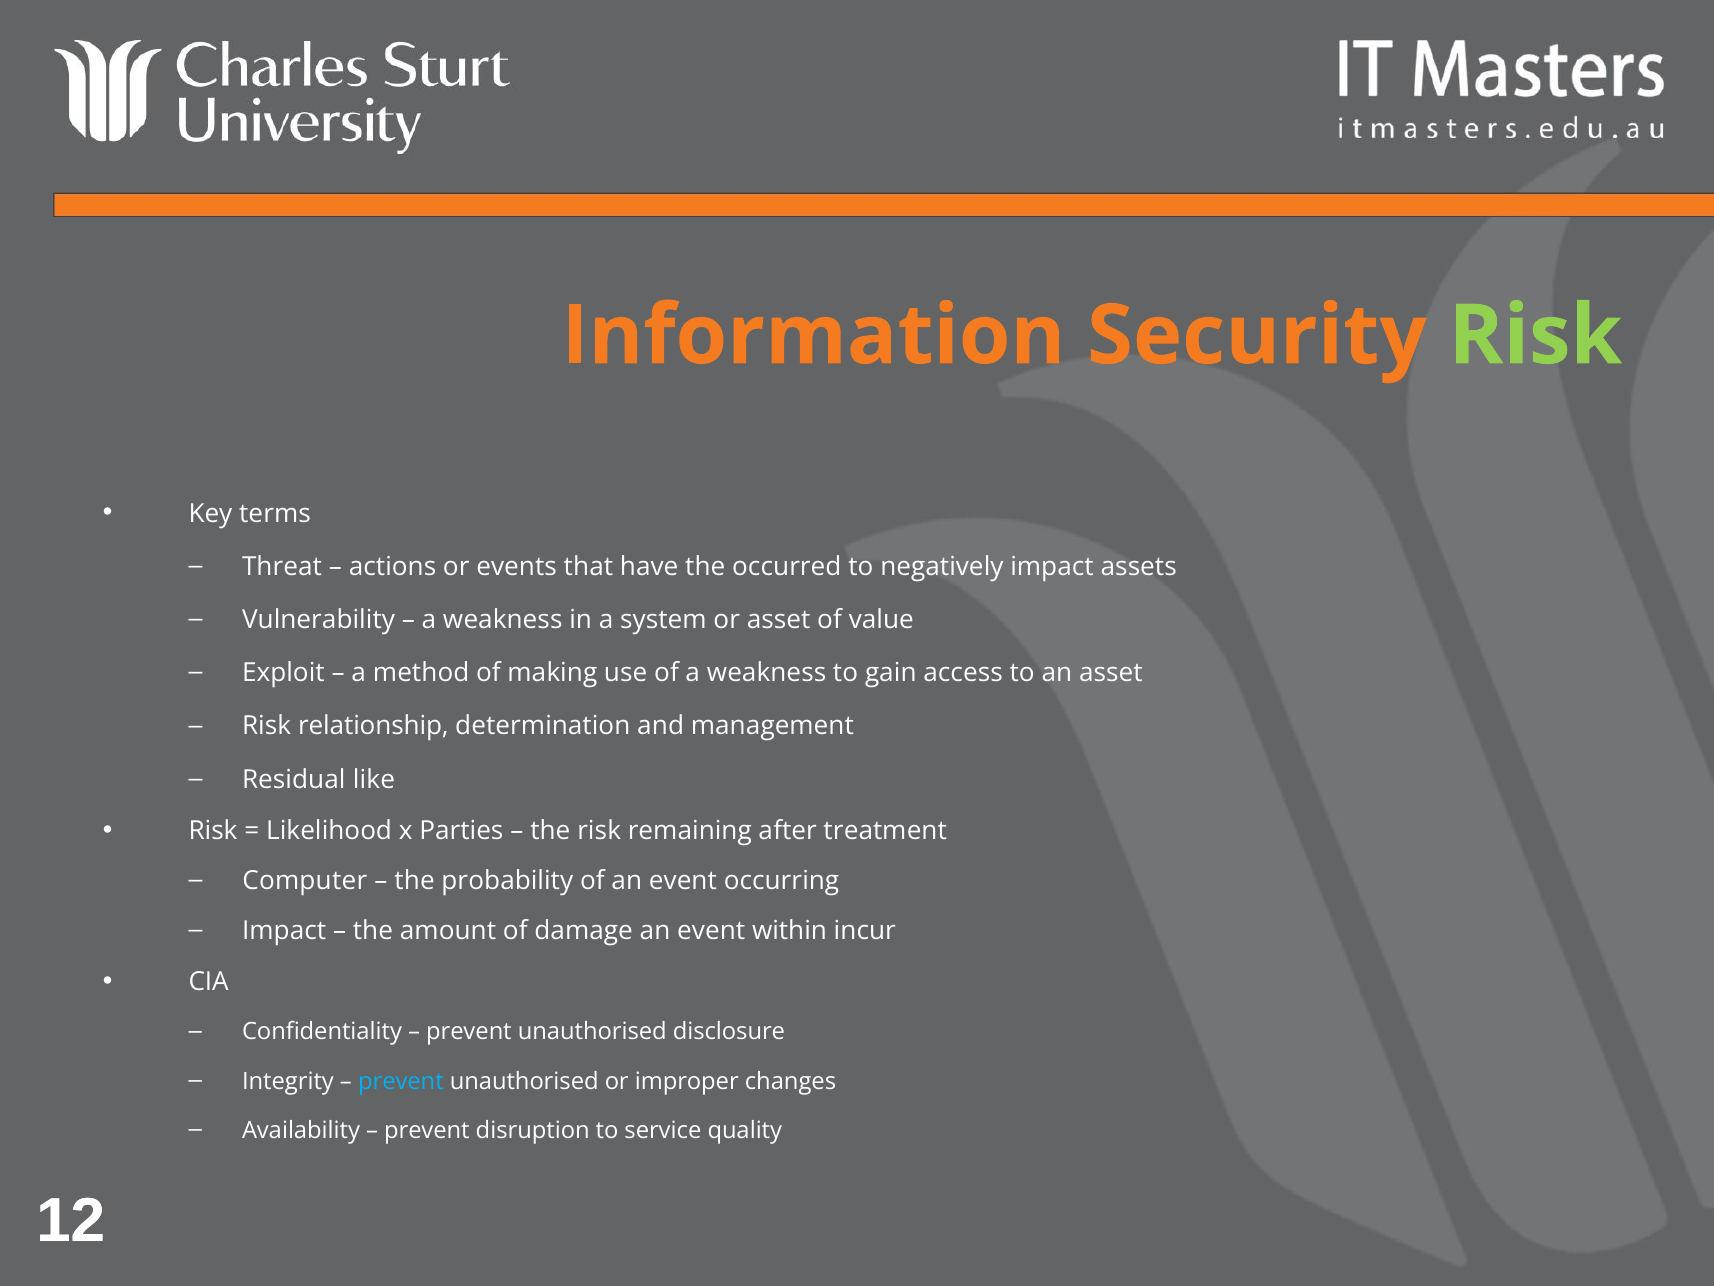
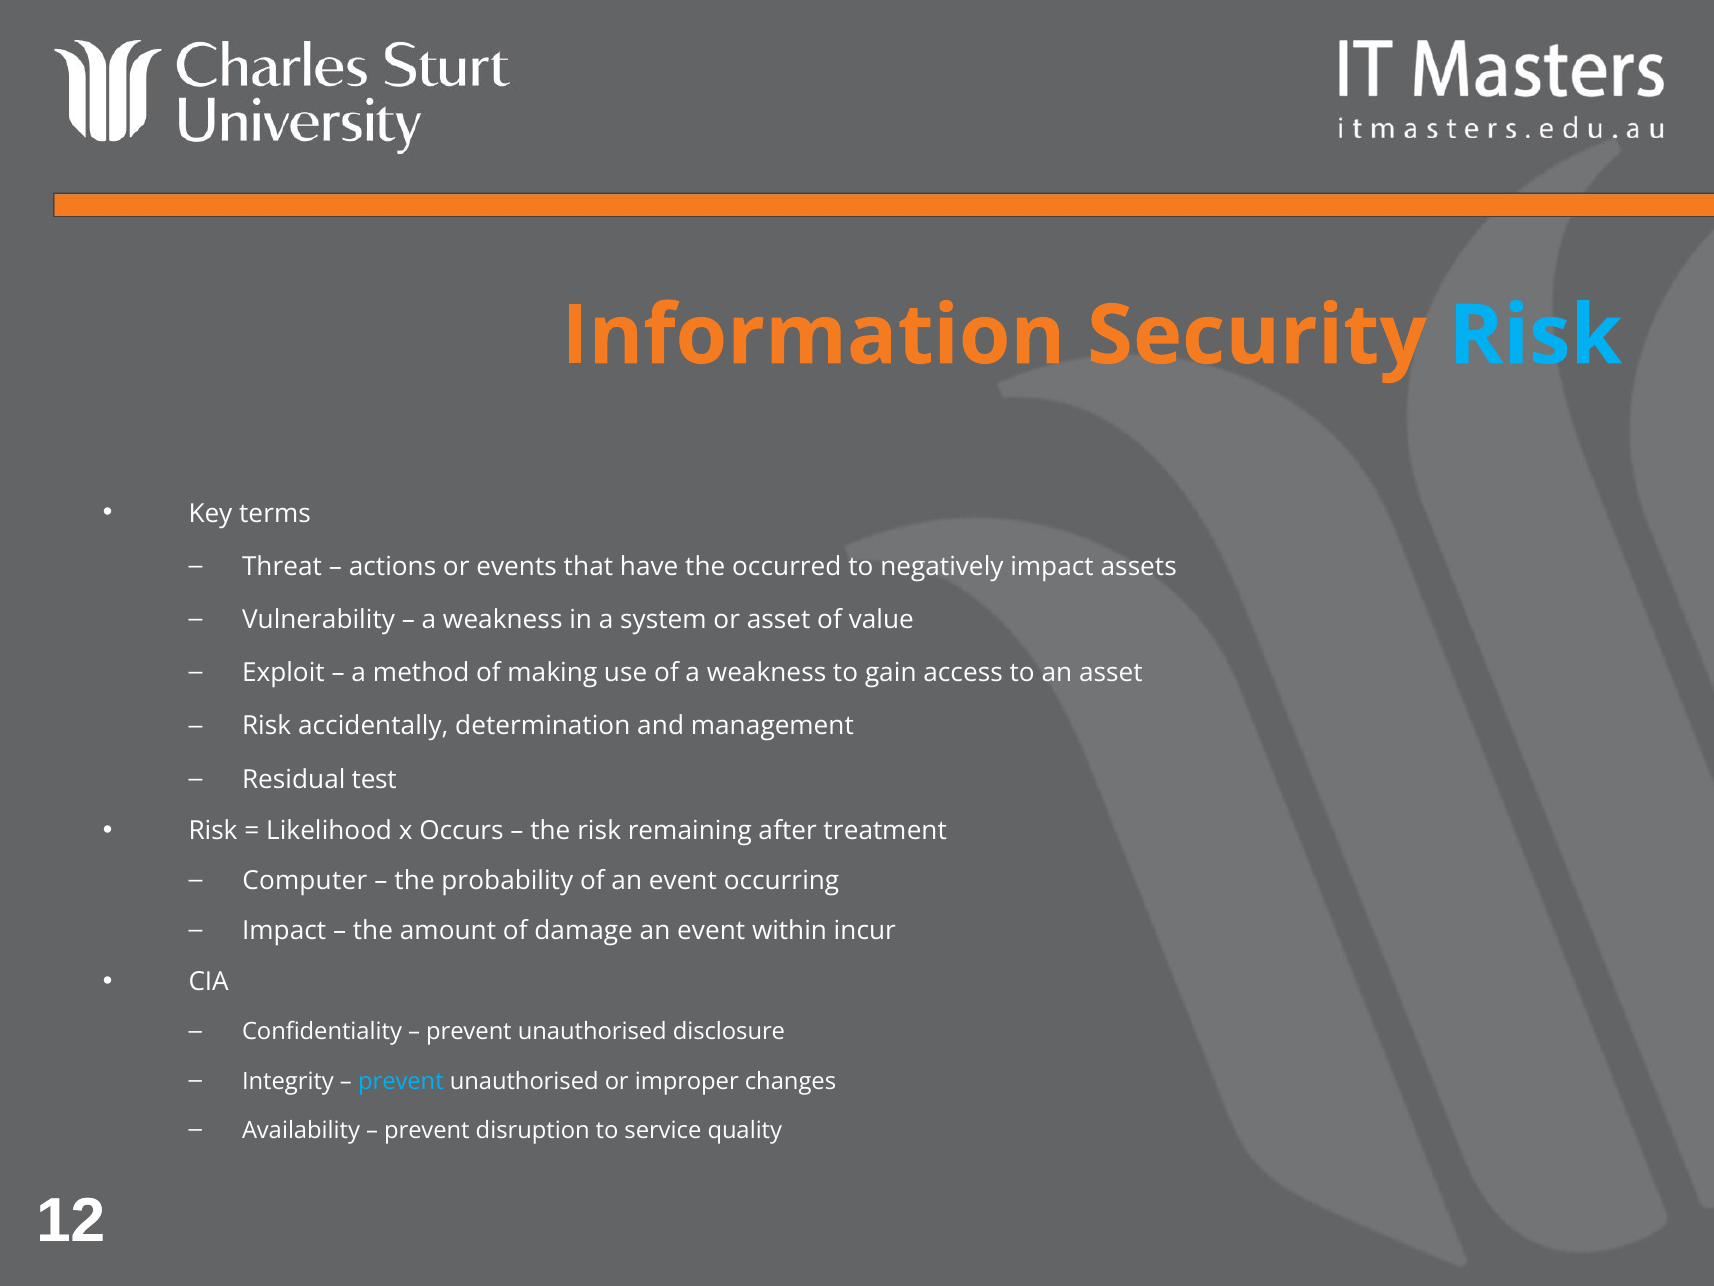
Risk at (1535, 336) colour: light green -> light blue
relationship: relationship -> accidentally
like: like -> test
Parties: Parties -> Occurs
